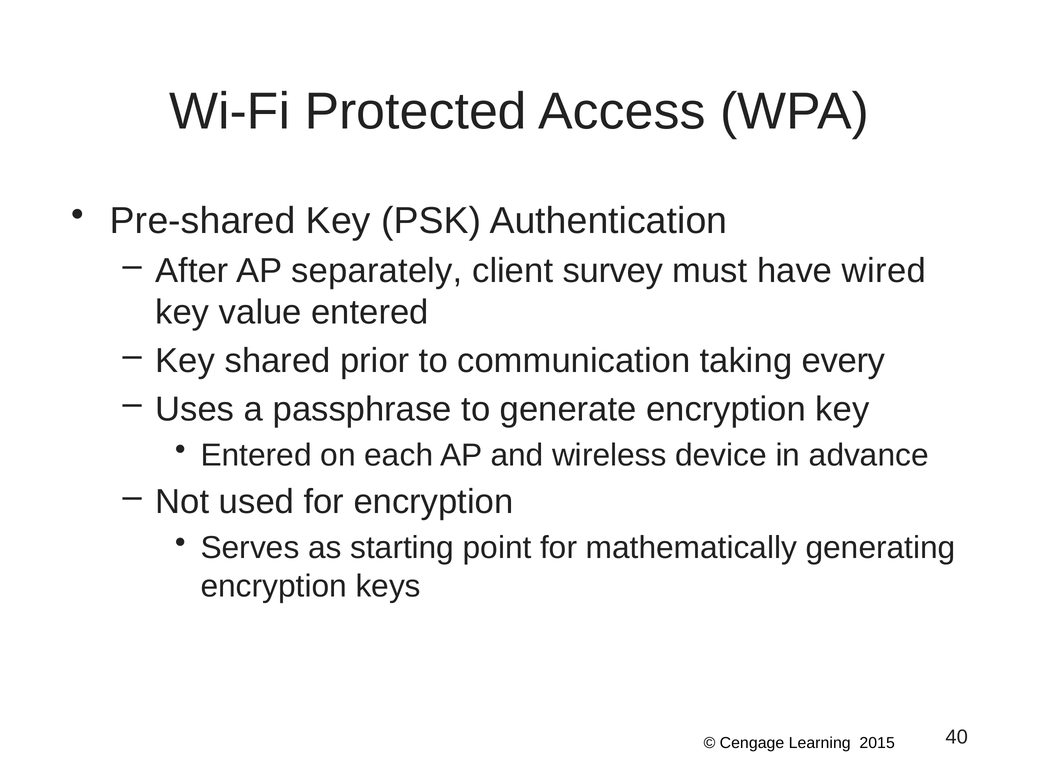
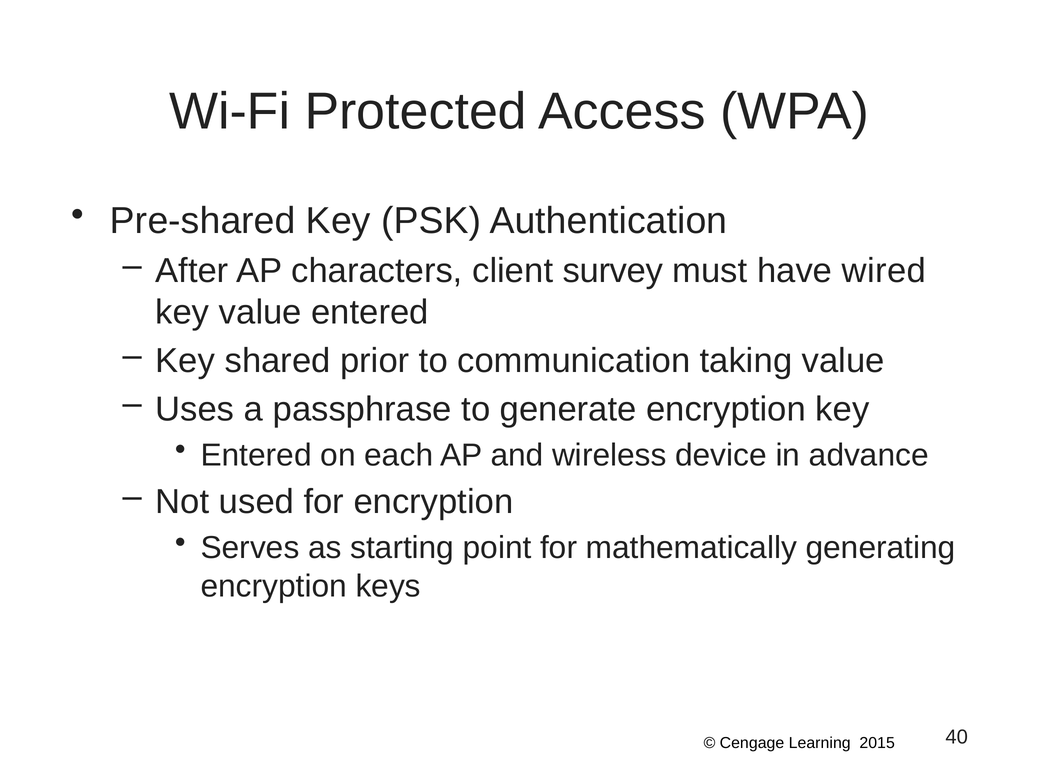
separately: separately -> characters
taking every: every -> value
